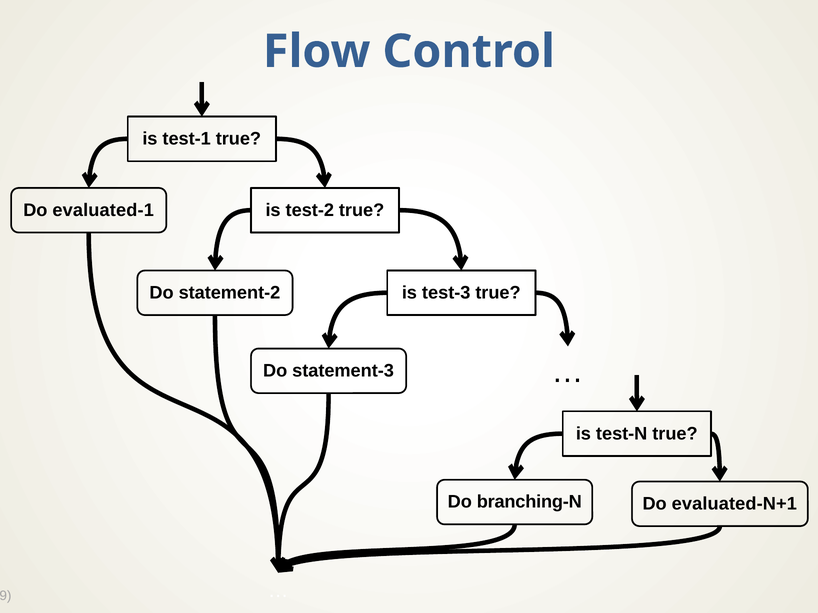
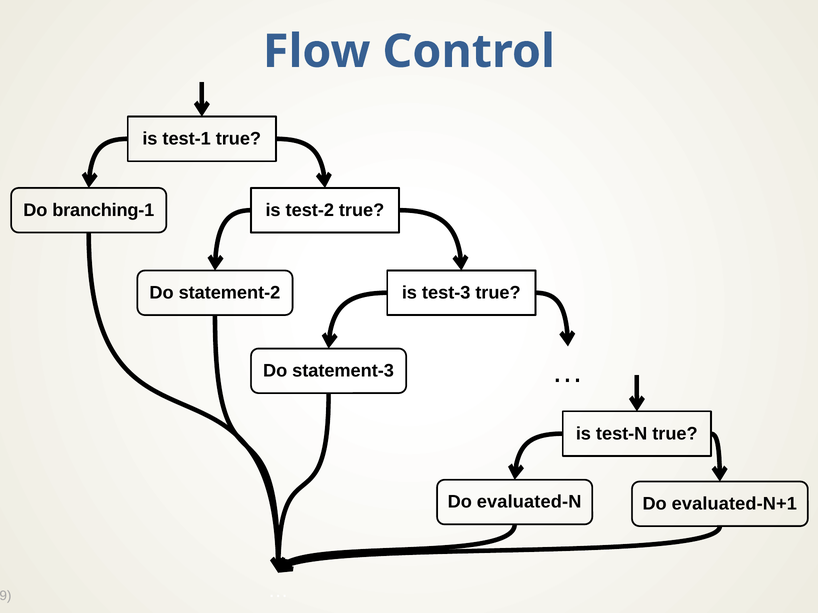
evaluated-1: evaluated-1 -> branching-1
branching-N: branching-N -> evaluated-N
